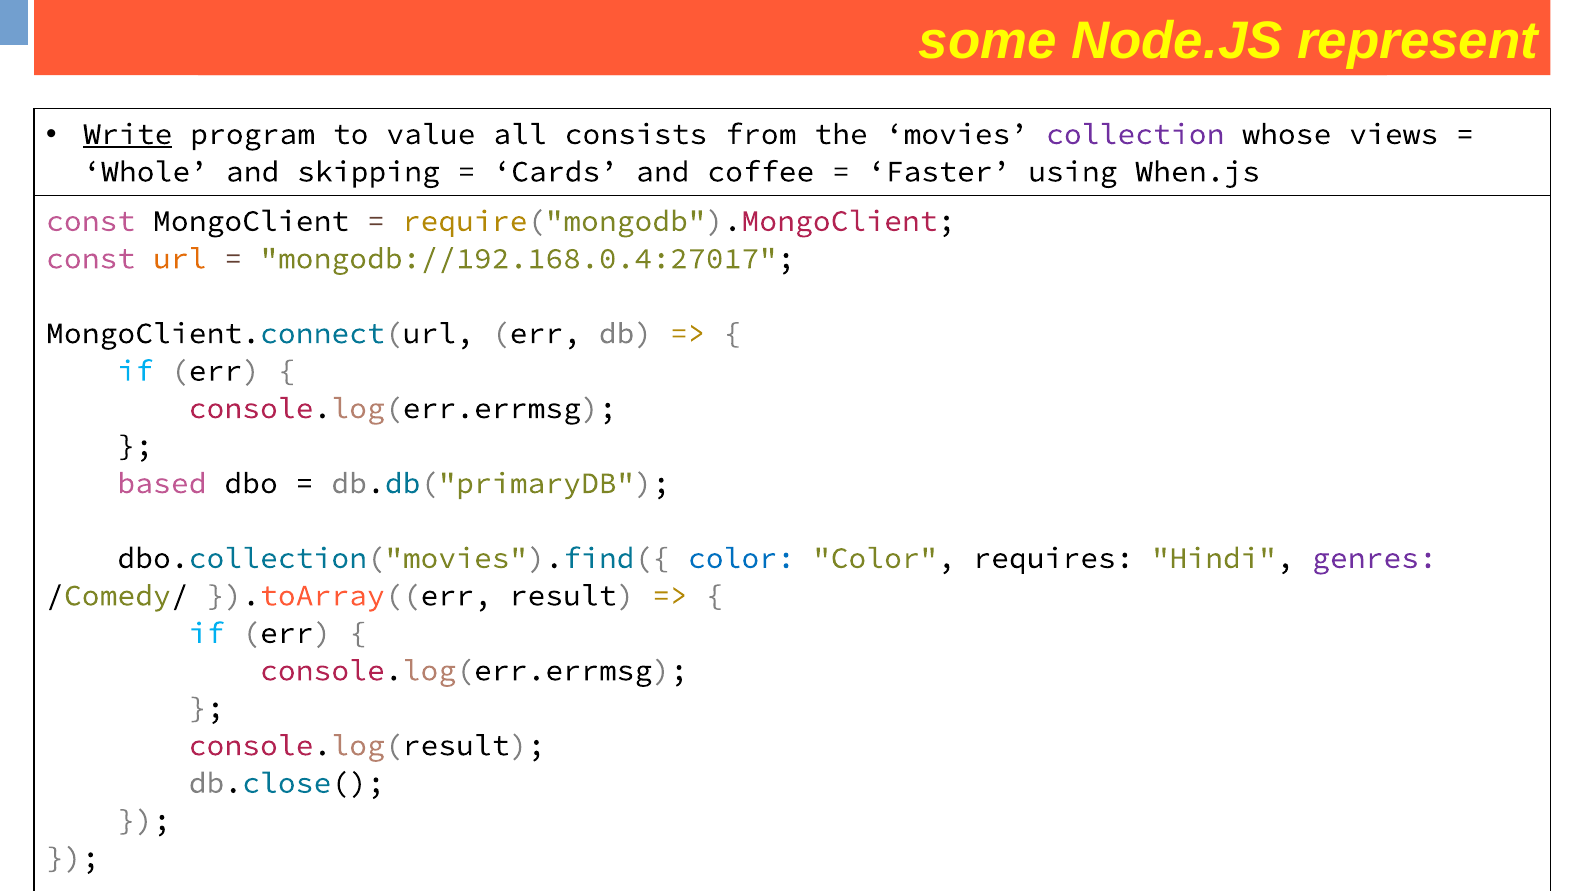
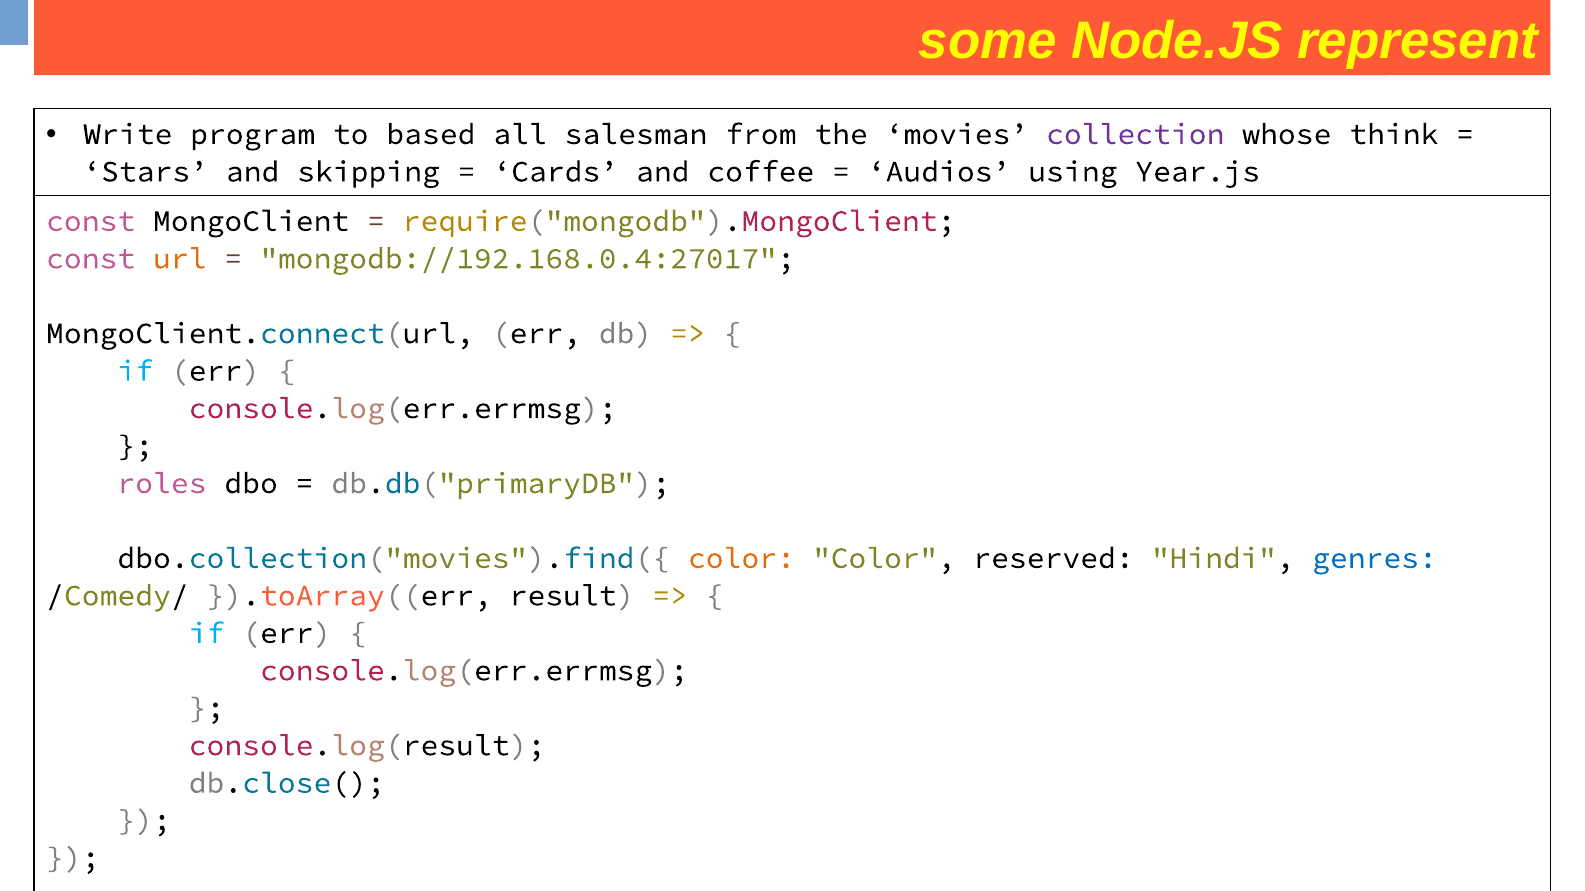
Write underline: present -> none
value: value -> based
consists: consists -> salesman
views: views -> think
Whole: Whole -> Stars
Faster: Faster -> Audios
When.js: When.js -> Year.js
based: based -> roles
color at (741, 558) colour: blue -> orange
requires: requires -> reserved
genres colour: purple -> blue
